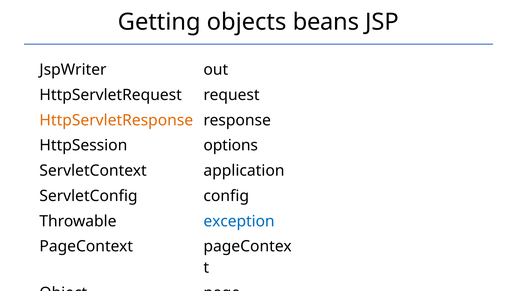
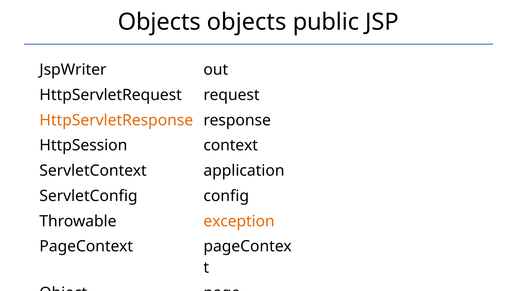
Getting at (159, 22): Getting -> Objects
beans: beans -> public
options: options -> context
exception colour: blue -> orange
